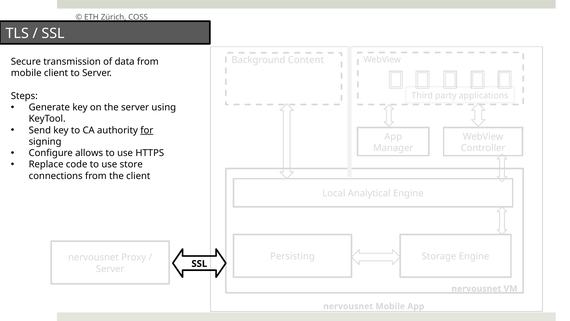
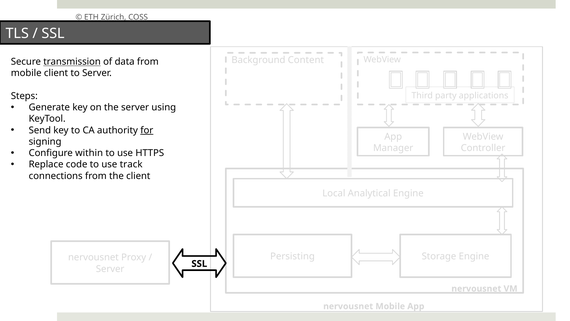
transmission underline: none -> present
allows: allows -> within
store: store -> track
